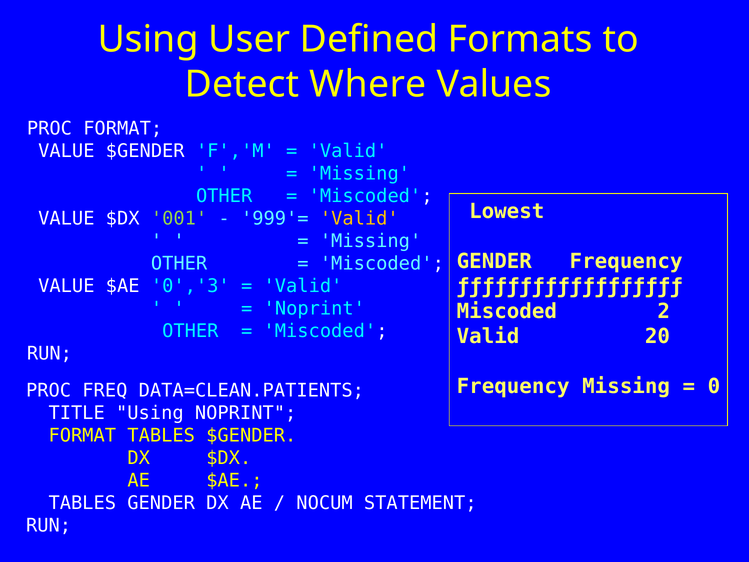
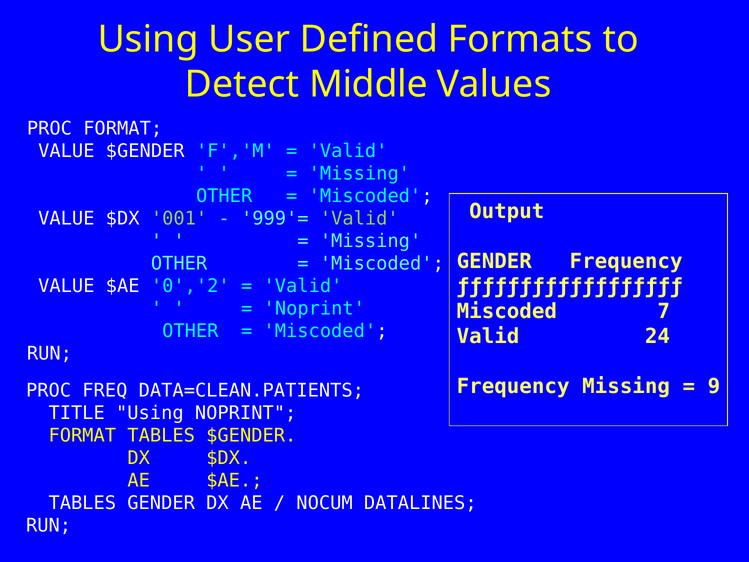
Where: Where -> Middle
Lowest: Lowest -> Output
Valid at (359, 218) colour: yellow -> light green
0','3: 0','3 -> 0','2
2: 2 -> 7
20: 20 -> 24
0: 0 -> 9
STATEMENT: STATEMENT -> DATALINES
